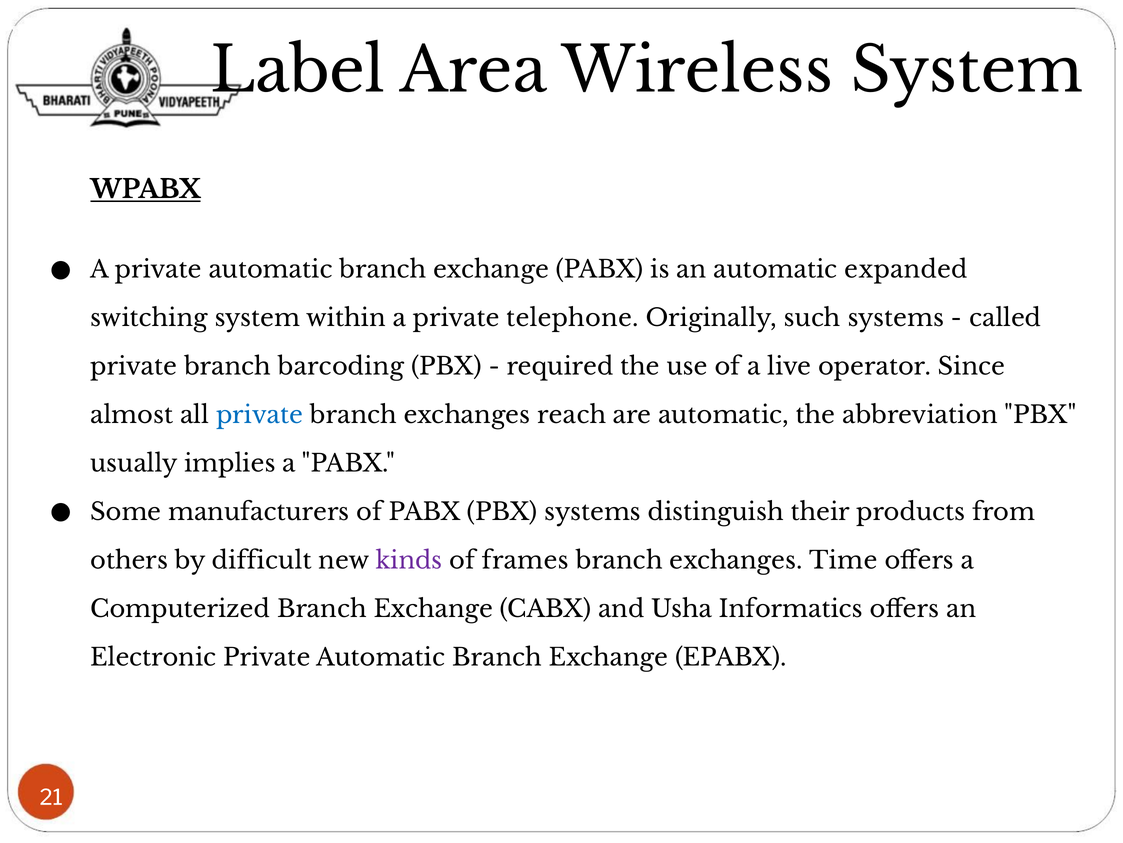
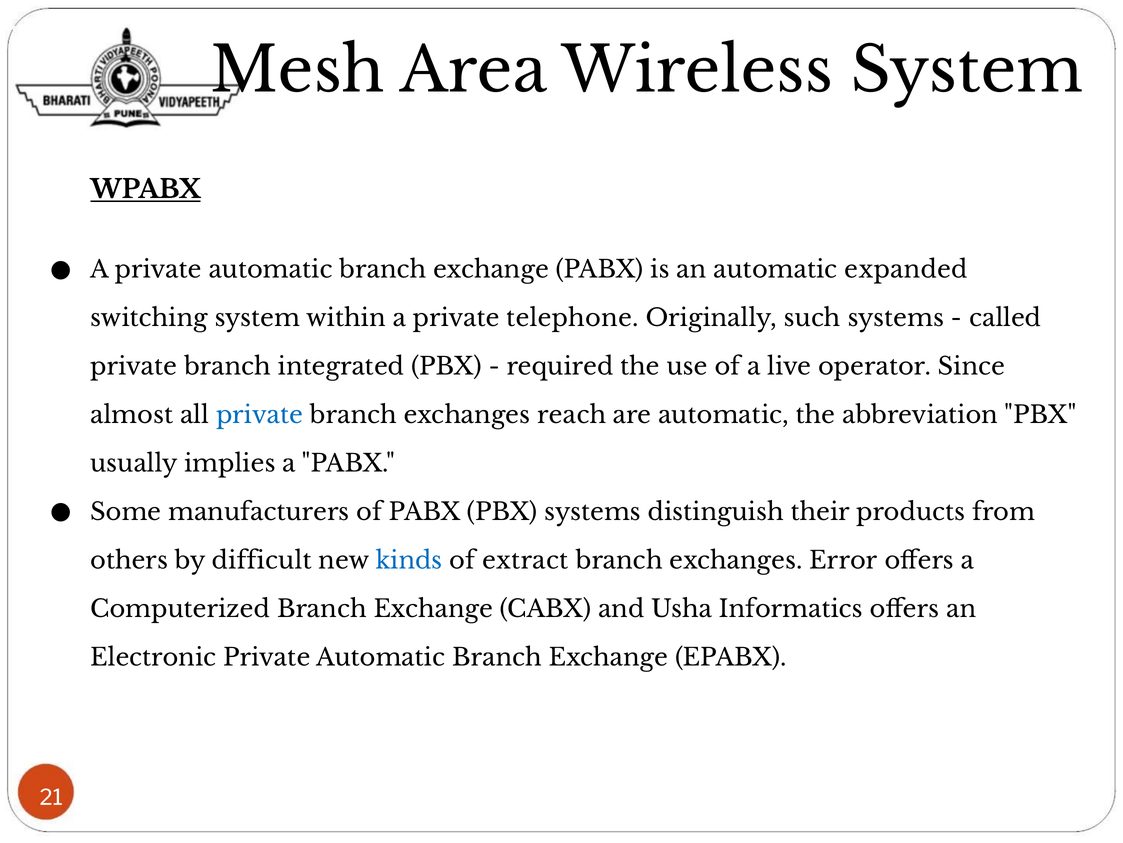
Label: Label -> Mesh
barcoding: barcoding -> integrated
kinds colour: purple -> blue
frames: frames -> extract
Time: Time -> Error
